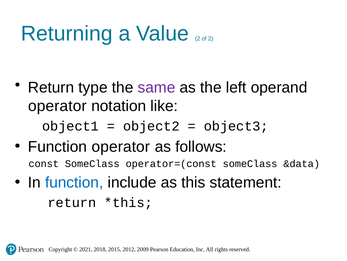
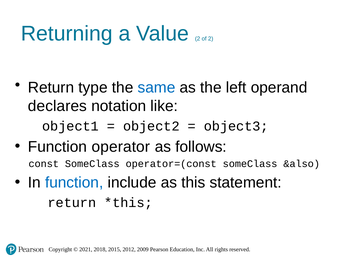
same colour: purple -> blue
operator at (57, 106): operator -> declares
&data: &data -> &also
